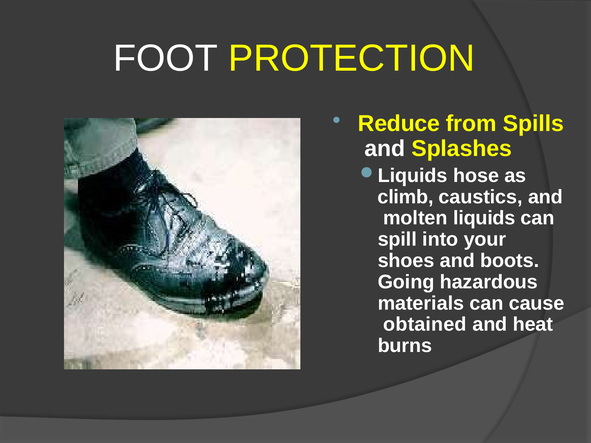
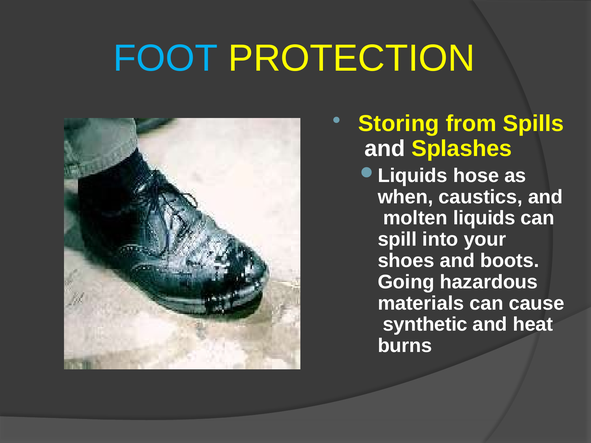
FOOT colour: white -> light blue
Reduce: Reduce -> Storing
climb: climb -> when
obtained: obtained -> synthetic
